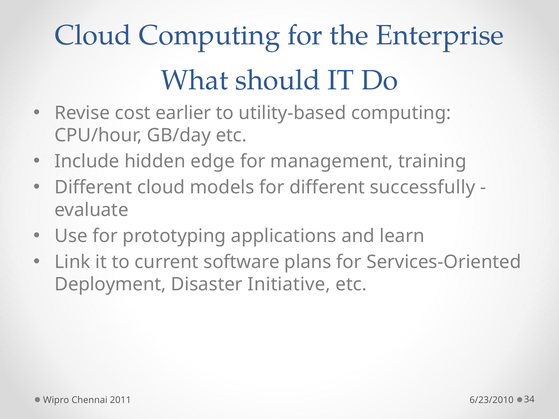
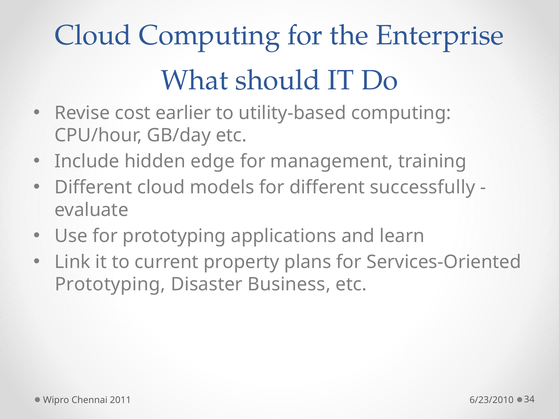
software: software -> property
Deployment at (110, 285): Deployment -> Prototyping
Initiative: Initiative -> Business
